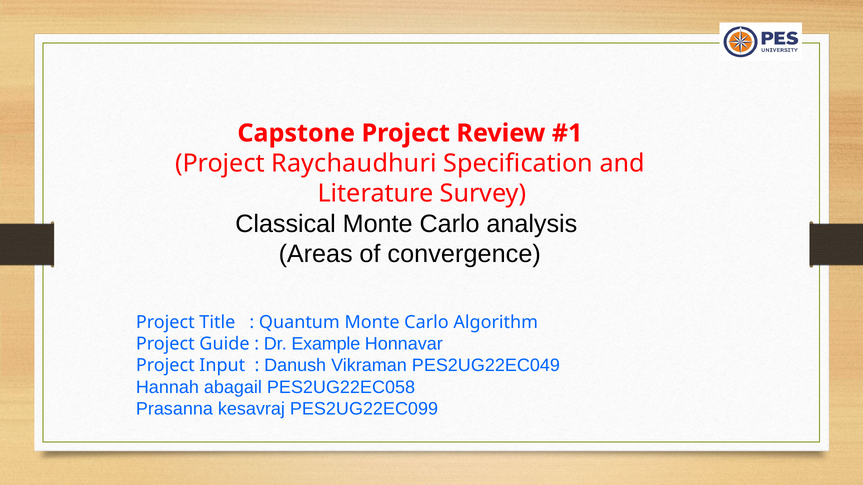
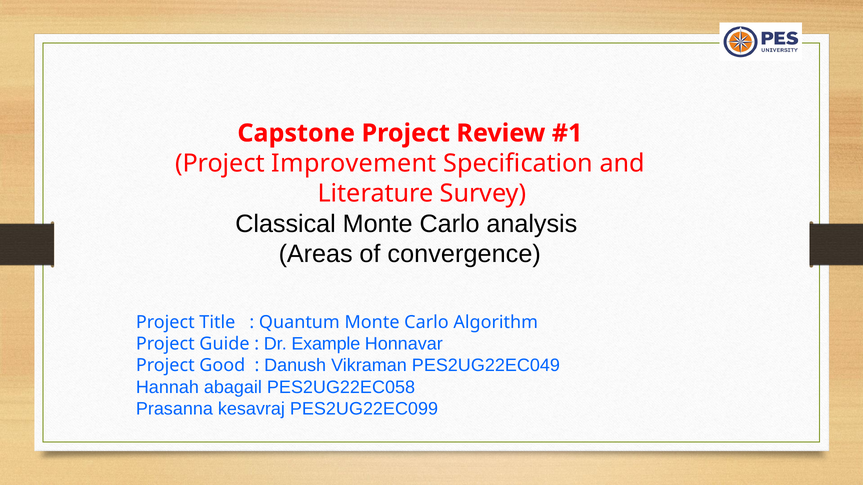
Raychaudhuri: Raychaudhuri -> Improvement
Input: Input -> Good
